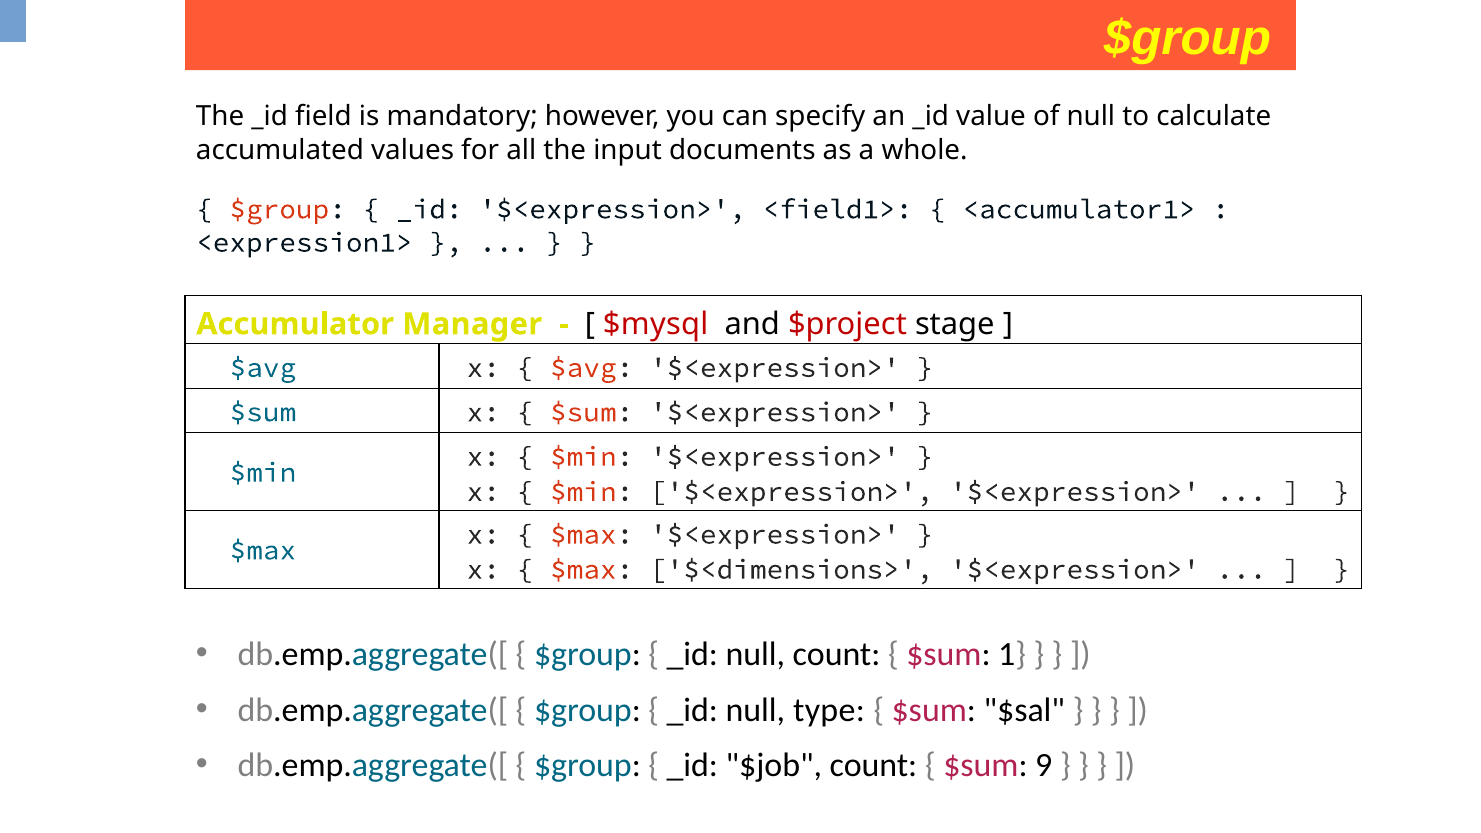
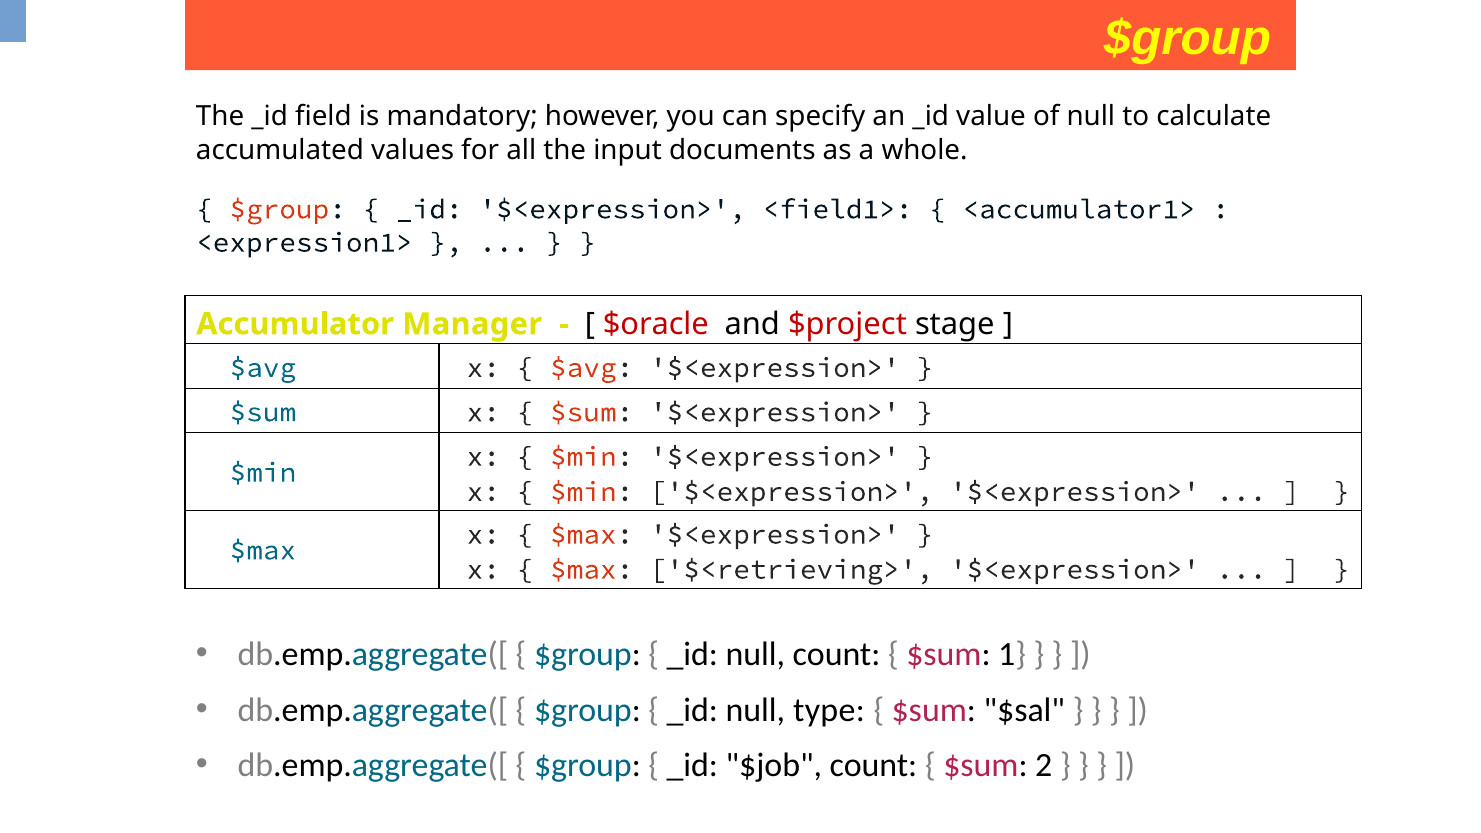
$mysql: $mysql -> $oracle
$<dimensions>: $<dimensions> -> $<retrieving>
9: 9 -> 2
